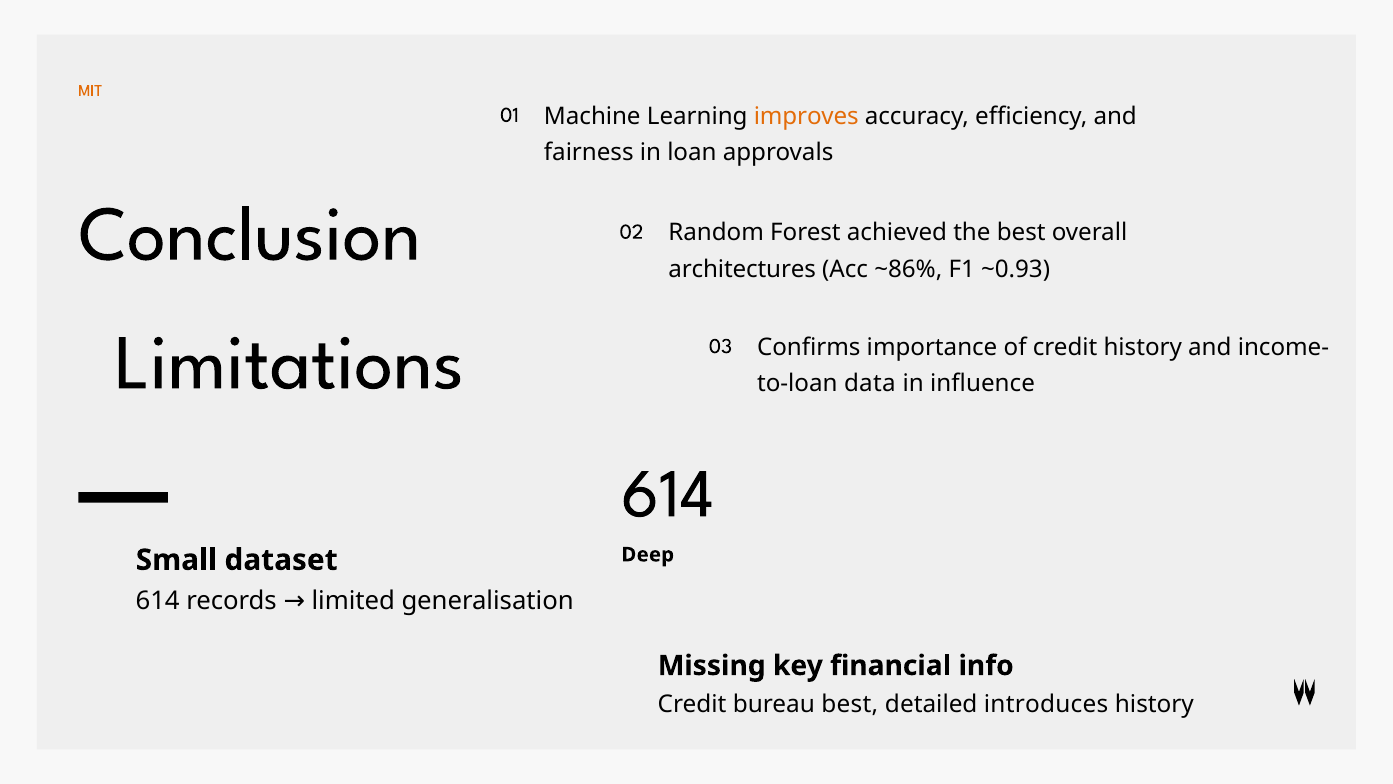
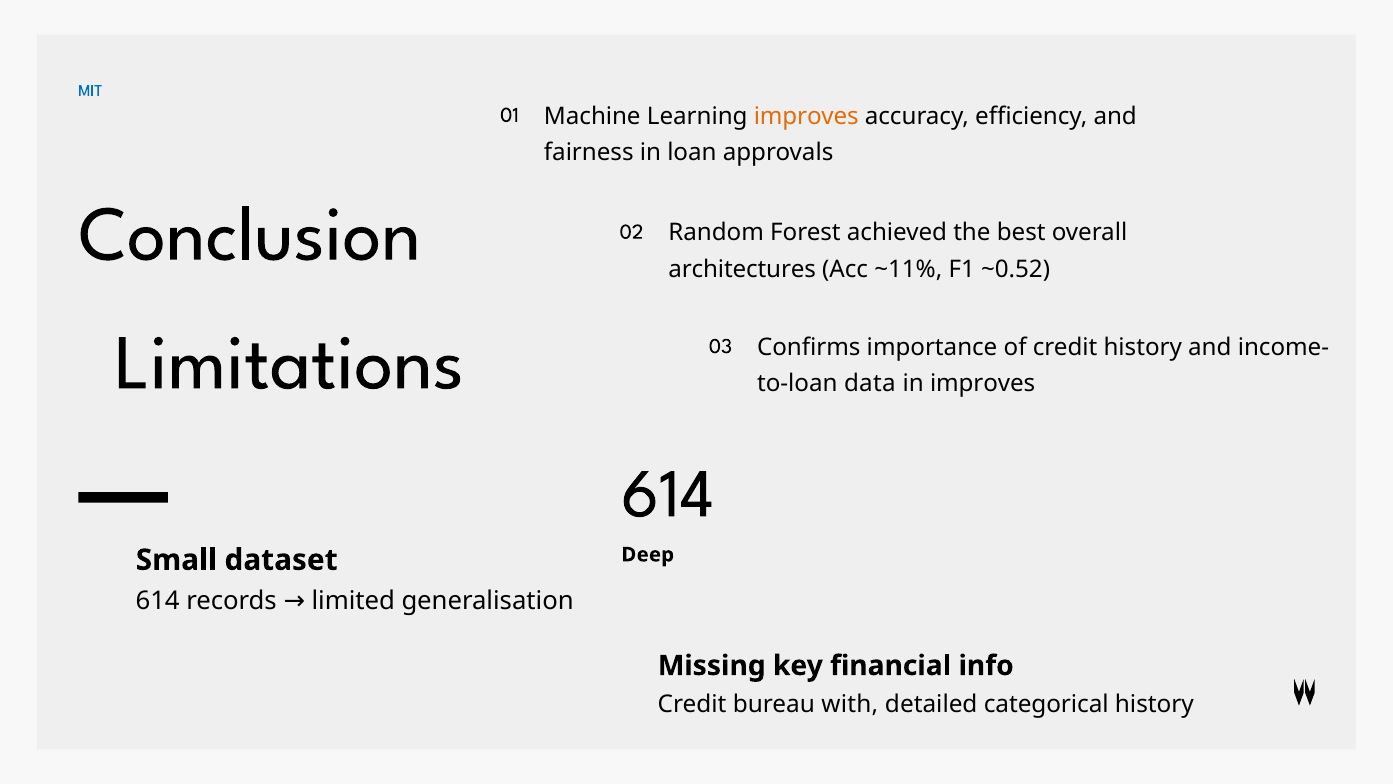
MIT colour: orange -> blue
~86%: ~86% -> ~11%
~0.93: ~0.93 -> ~0.52
in influence: influence -> improves
bureau best: best -> with
introduces: introduces -> categorical
